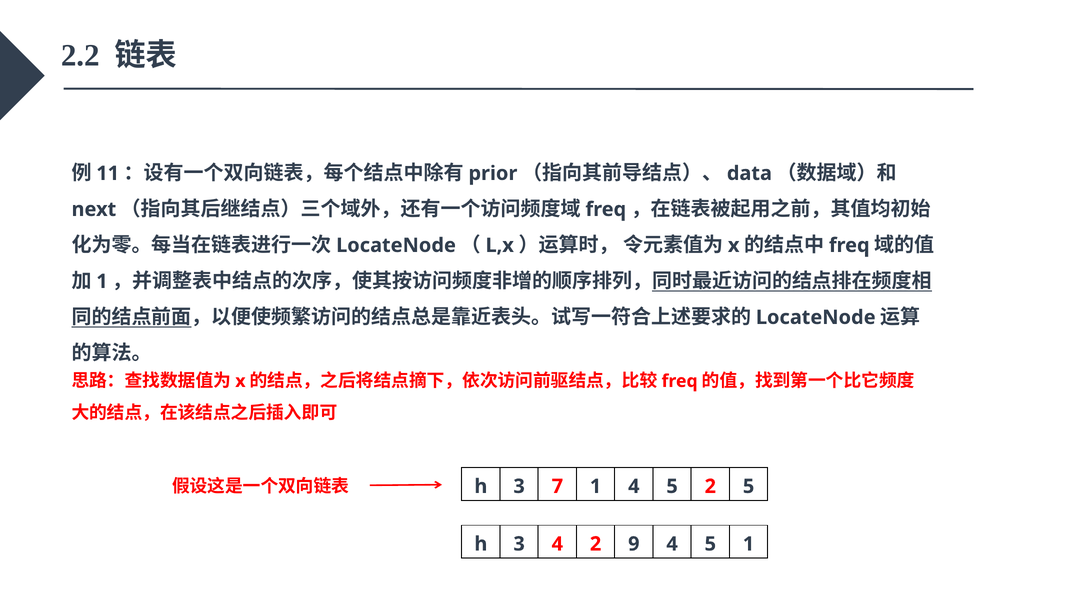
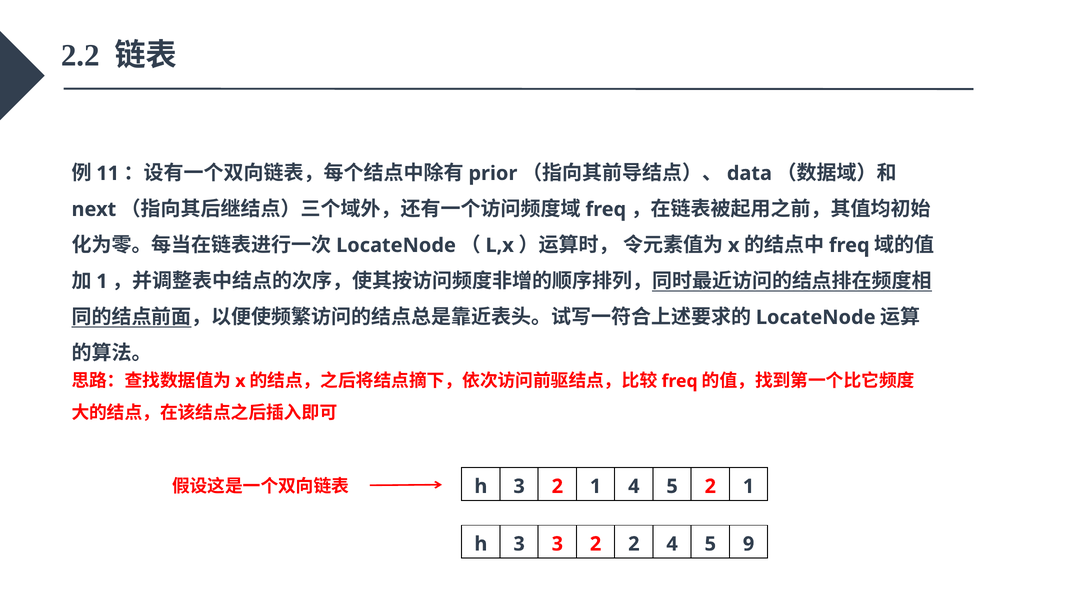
h 3 7: 7 -> 2
5 2 5: 5 -> 1
3 4: 4 -> 3
2 9: 9 -> 2
5 1: 1 -> 9
